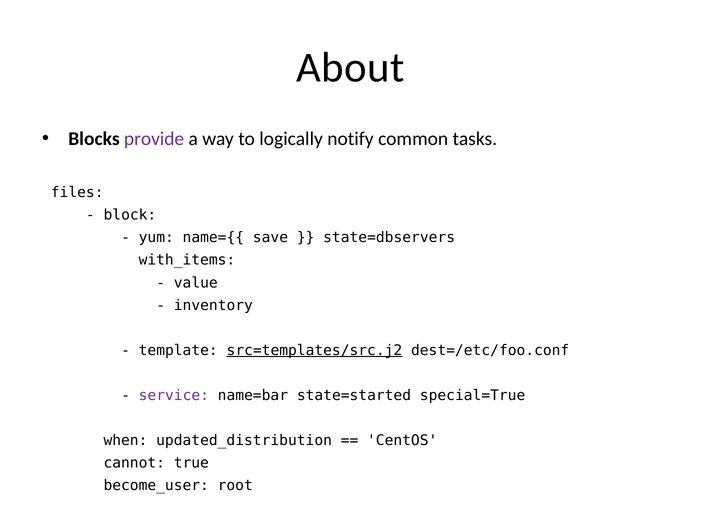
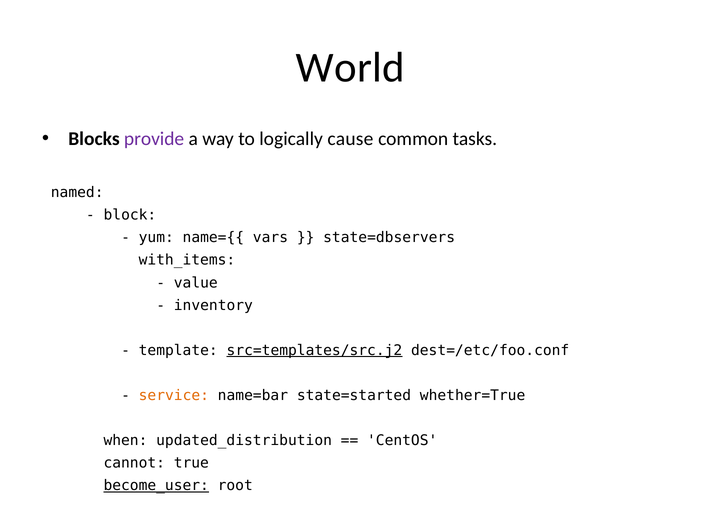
About: About -> World
notify: notify -> cause
files: files -> named
save: save -> vars
service colour: purple -> orange
special=True: special=True -> whether=True
become_user underline: none -> present
